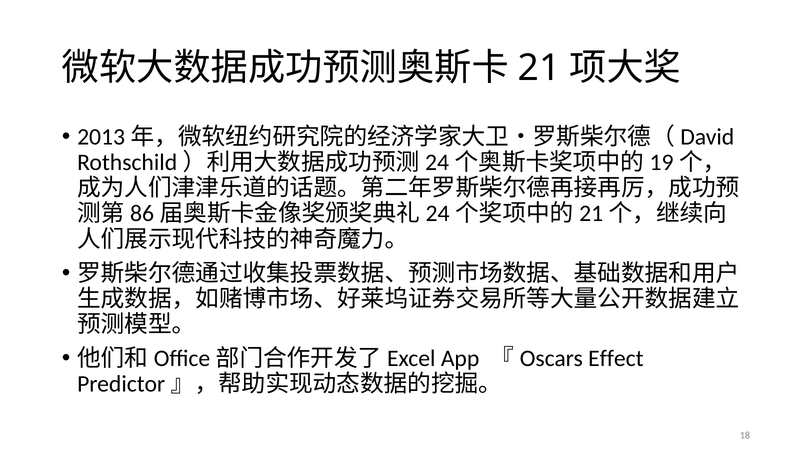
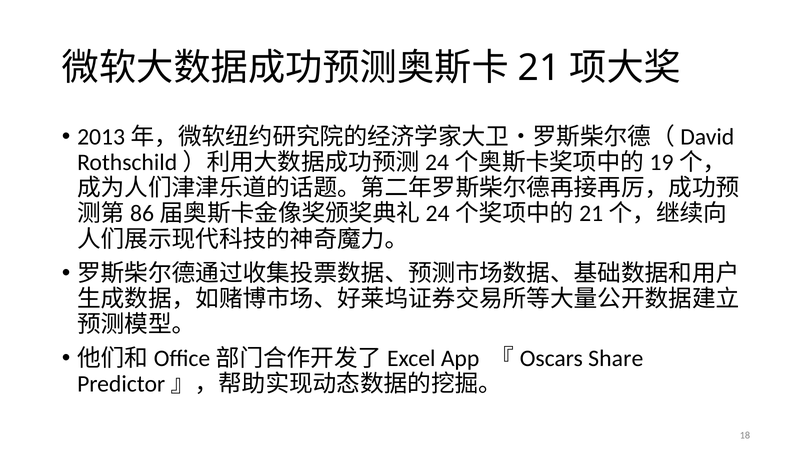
Effect: Effect -> Share
